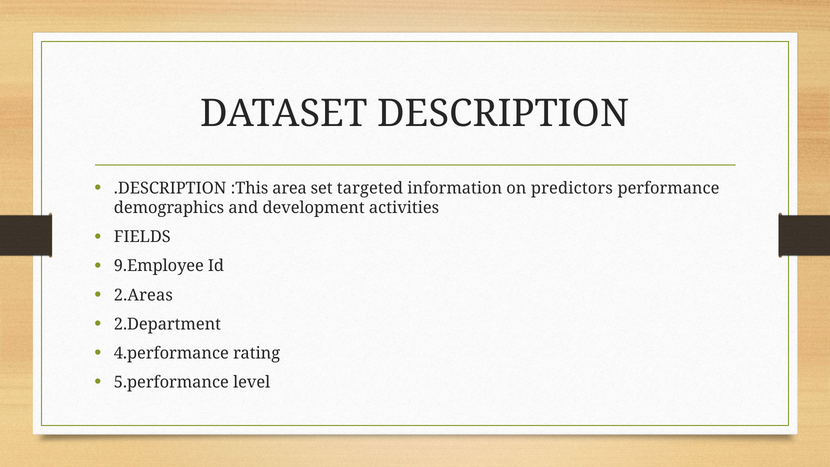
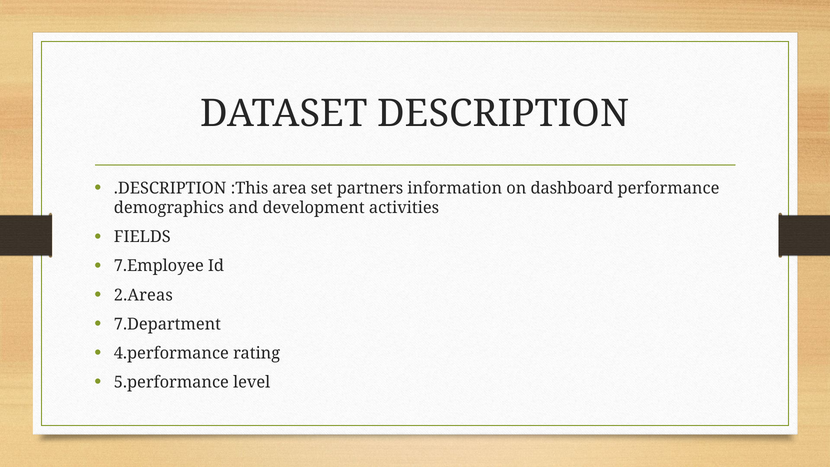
targeted: targeted -> partners
predictors: predictors -> dashboard
9.Employee: 9.Employee -> 7.Employee
2.Department: 2.Department -> 7.Department
